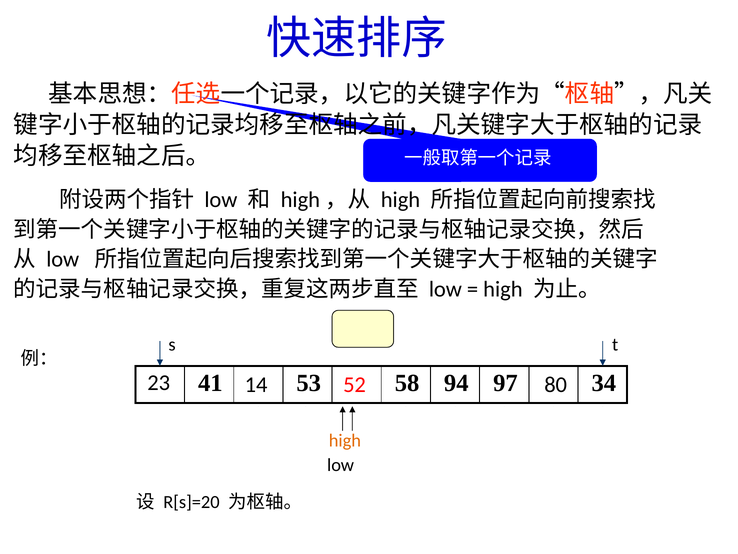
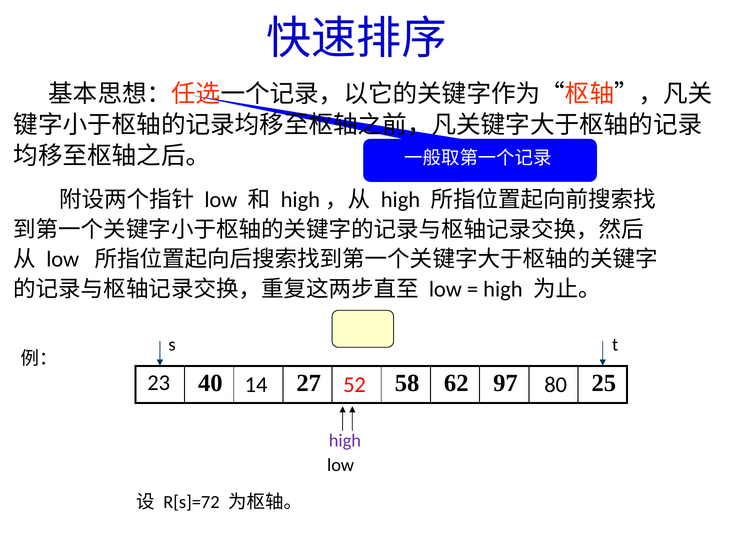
41: 41 -> 40
53: 53 -> 27
94: 94 -> 62
34: 34 -> 25
high at (345, 440) colour: orange -> purple
R[s]=20: R[s]=20 -> R[s]=72
